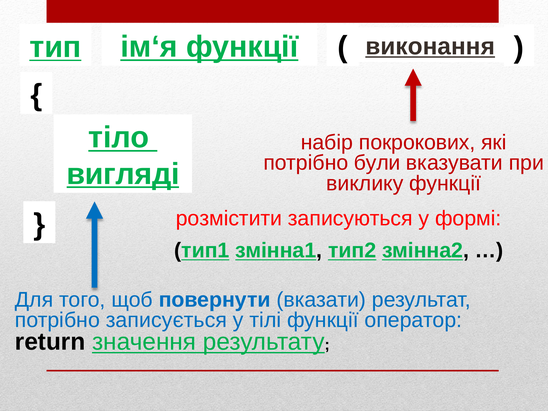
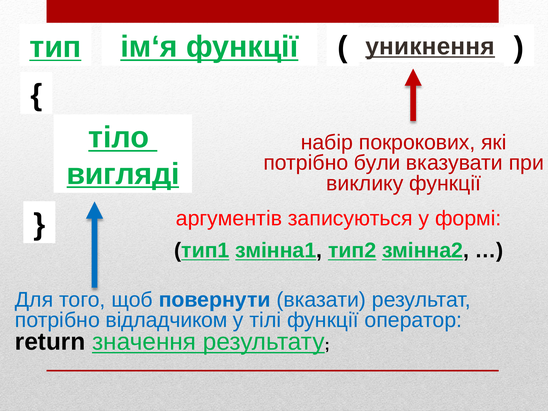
виконання: виконання -> уникнення
розмістити: розмістити -> аргументів
записується: записується -> відладчиком
